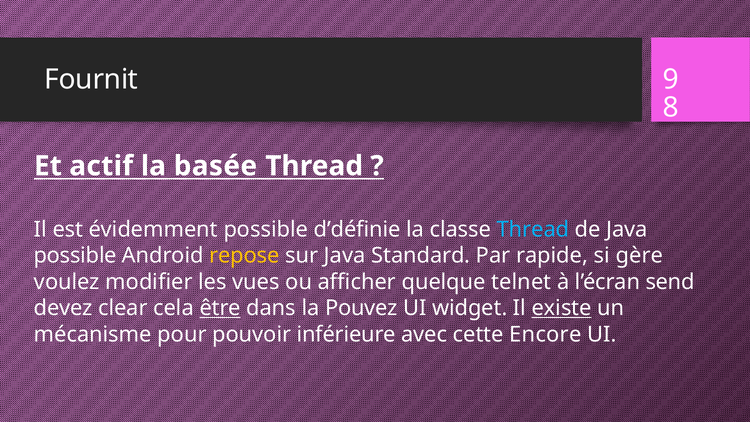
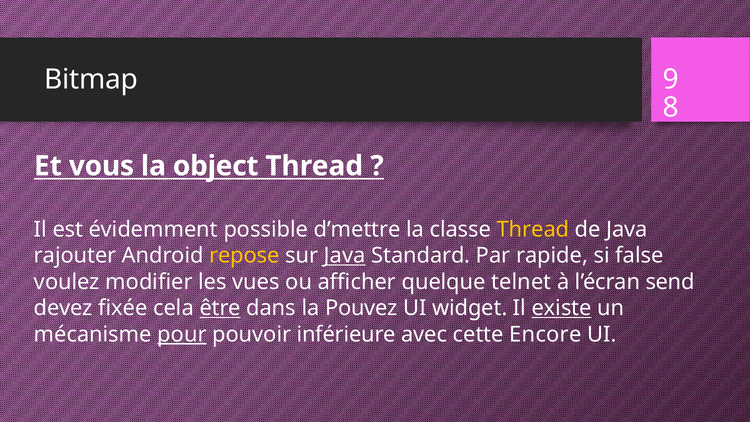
Fournit: Fournit -> Bitmap
actif: actif -> vous
basée: basée -> object
d’définie: d’définie -> d’mettre
Thread at (533, 229) colour: light blue -> yellow
possible at (75, 256): possible -> rajouter
Java at (345, 256) underline: none -> present
gère: gère -> false
clear: clear -> fixée
pour underline: none -> present
